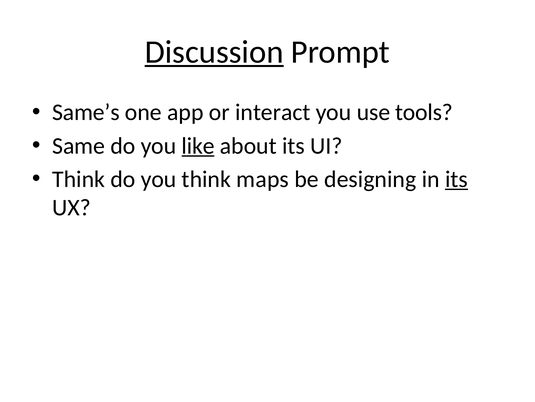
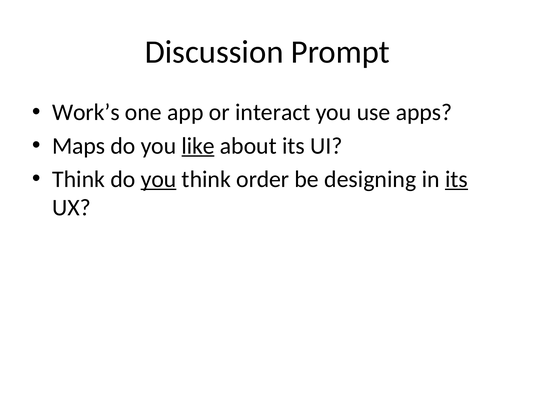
Discussion underline: present -> none
Same’s: Same’s -> Work’s
tools: tools -> apps
Same: Same -> Maps
you at (159, 179) underline: none -> present
maps: maps -> order
